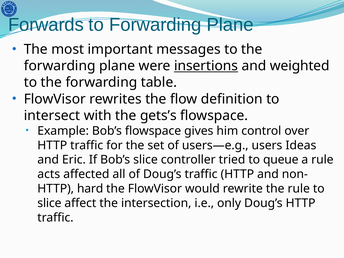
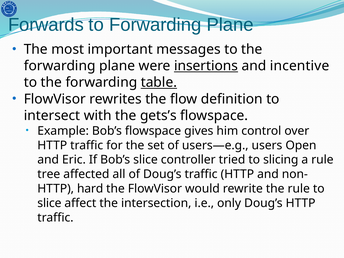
weighted: weighted -> incentive
table underline: none -> present
Ideas: Ideas -> Open
queue: queue -> slicing
acts: acts -> tree
